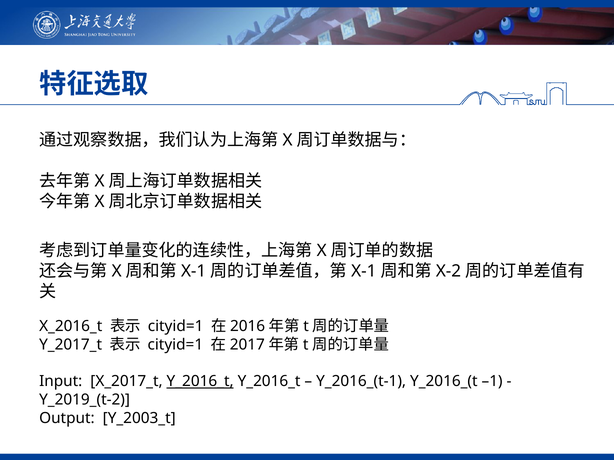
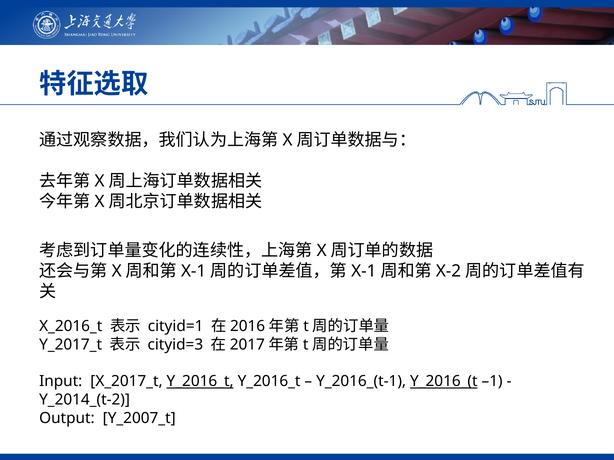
cityid=1 at (175, 345): cityid=1 -> cityid=3
Y_2016_(t underline: none -> present
Y_2019_(t-2: Y_2019_(t-2 -> Y_2014_(t-2
Y_2003_t: Y_2003_t -> Y_2007_t
